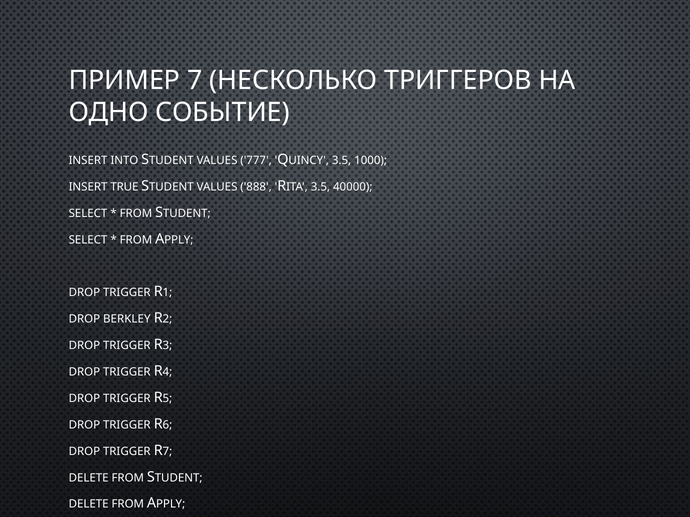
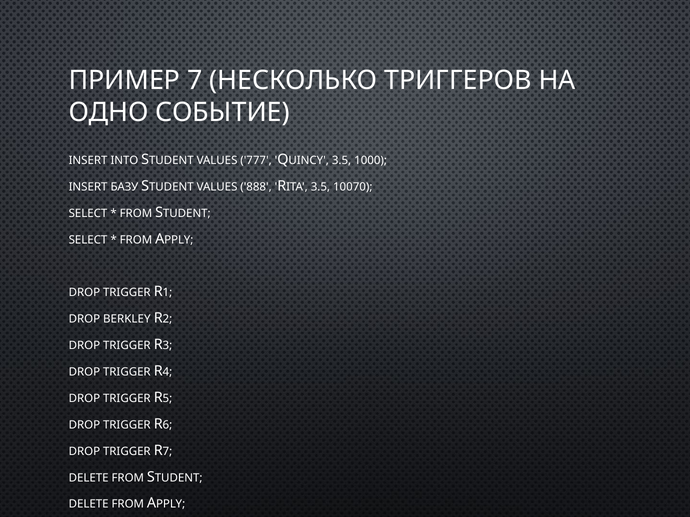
TRUE: TRUE -> БАЗУ
40000: 40000 -> 10070
